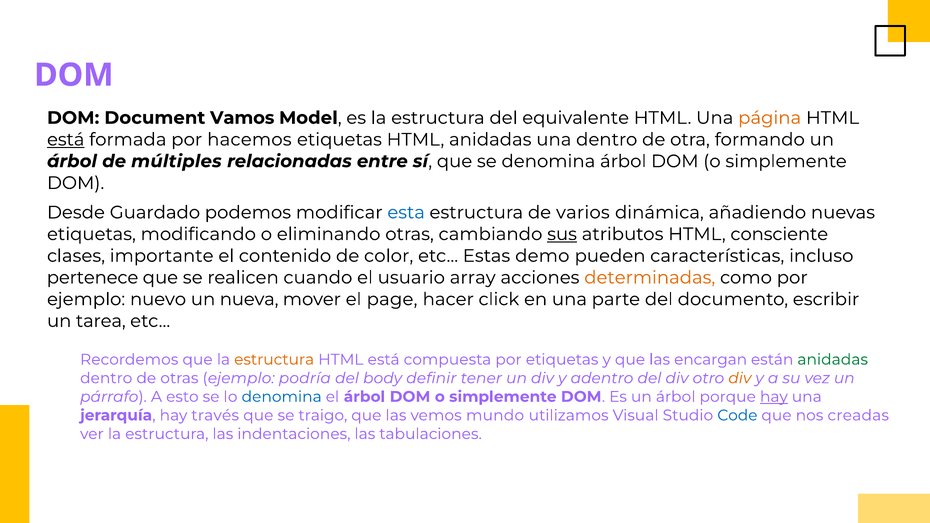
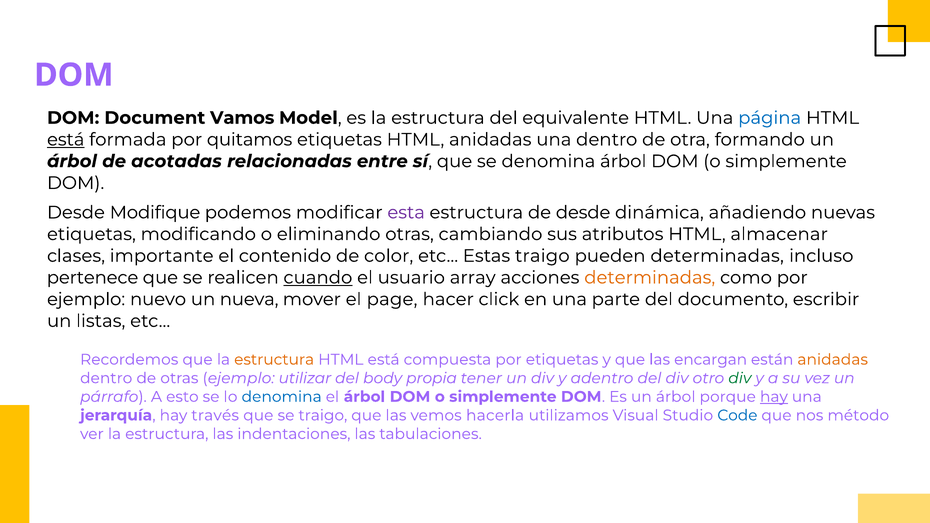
página colour: orange -> blue
hacemos: hacemos -> quitamos
múltiples: múltiples -> acotadas
Guardado: Guardado -> Modifique
esta colour: blue -> purple
de varios: varios -> desde
sus underline: present -> none
consciente: consciente -> almacenar
Estas demo: demo -> traigo
pueden características: características -> determinadas
cuando underline: none -> present
tarea: tarea -> listas
anidadas at (833, 360) colour: green -> orange
podría: podría -> utilizar
definir: definir -> propia
div at (740, 378) colour: orange -> green
mundo: mundo -> hacerla
creadas: creadas -> método
